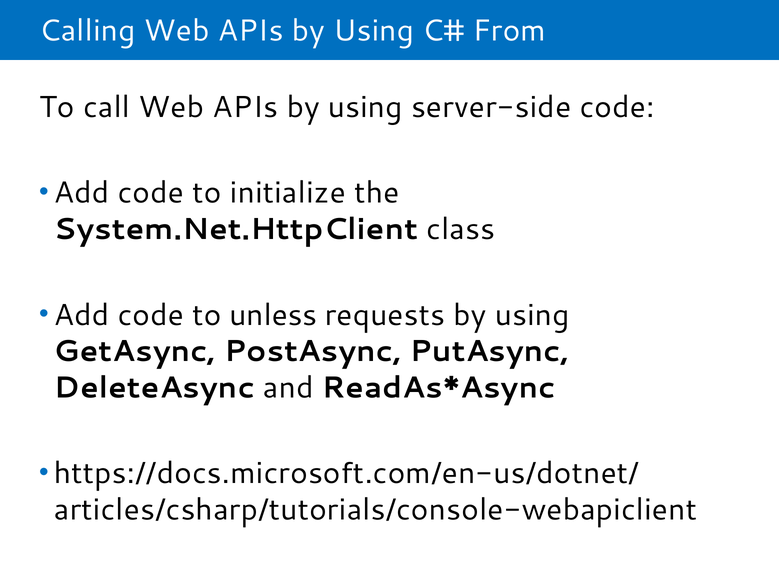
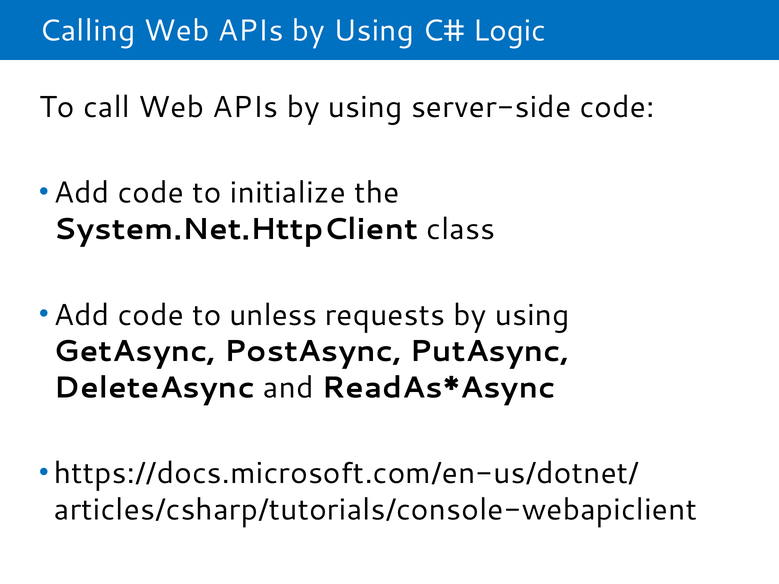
From: From -> Logic
